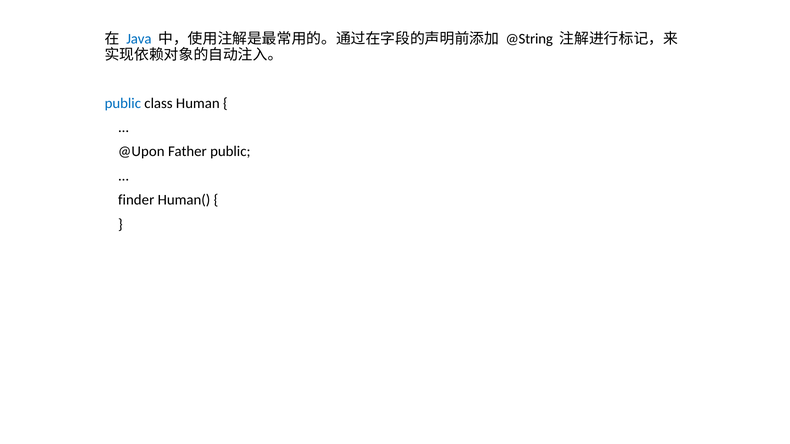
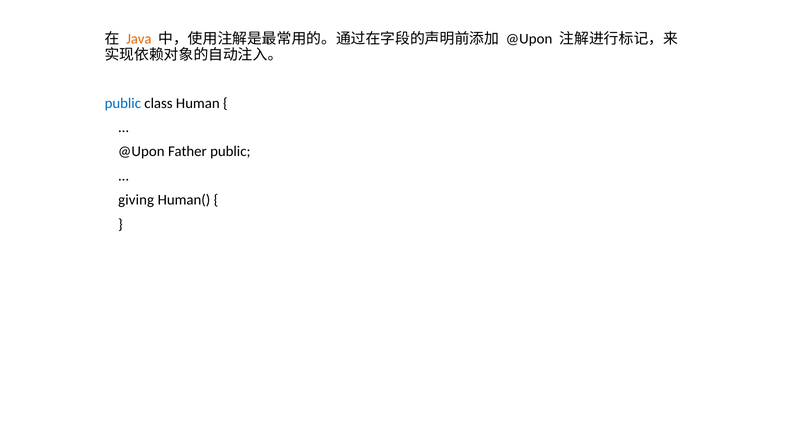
Java colour: blue -> orange
@String at (529, 39): @String -> @Upon
finder: finder -> giving
